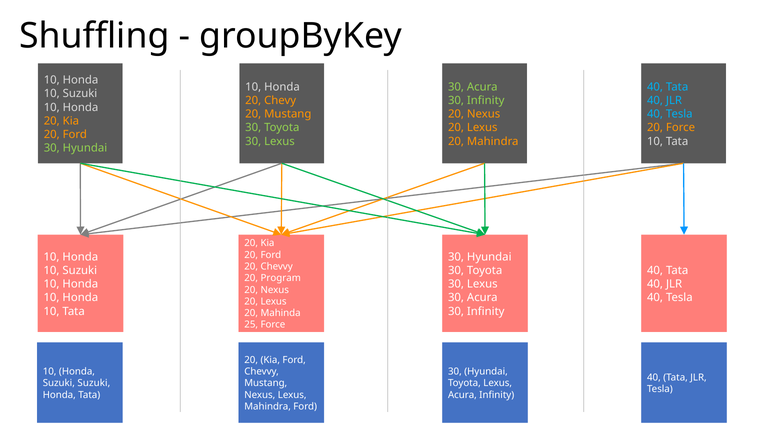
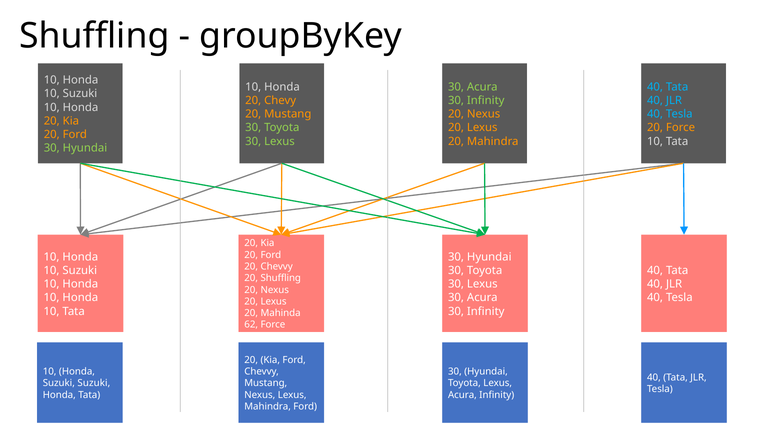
20 Program: Program -> Shuffling
25: 25 -> 62
